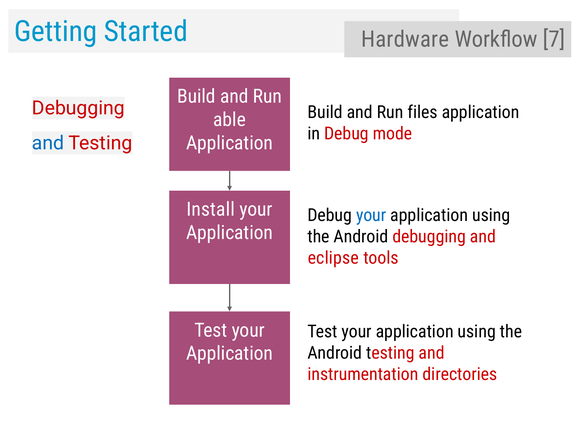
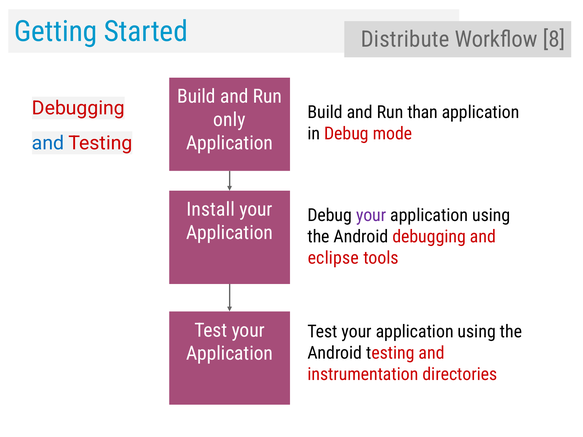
Hardware: Hardware -> Distribute
7: 7 -> 8
files: files -> than
able: able -> only
your at (371, 215) colour: blue -> purple
